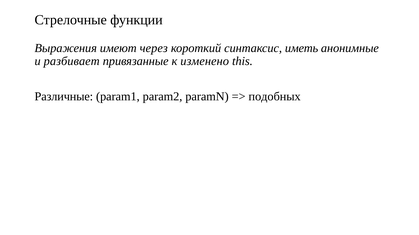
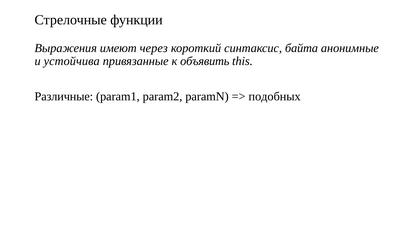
иметь: иметь -> байта
разбивает: разбивает -> устойчива
изменено: изменено -> объявить
